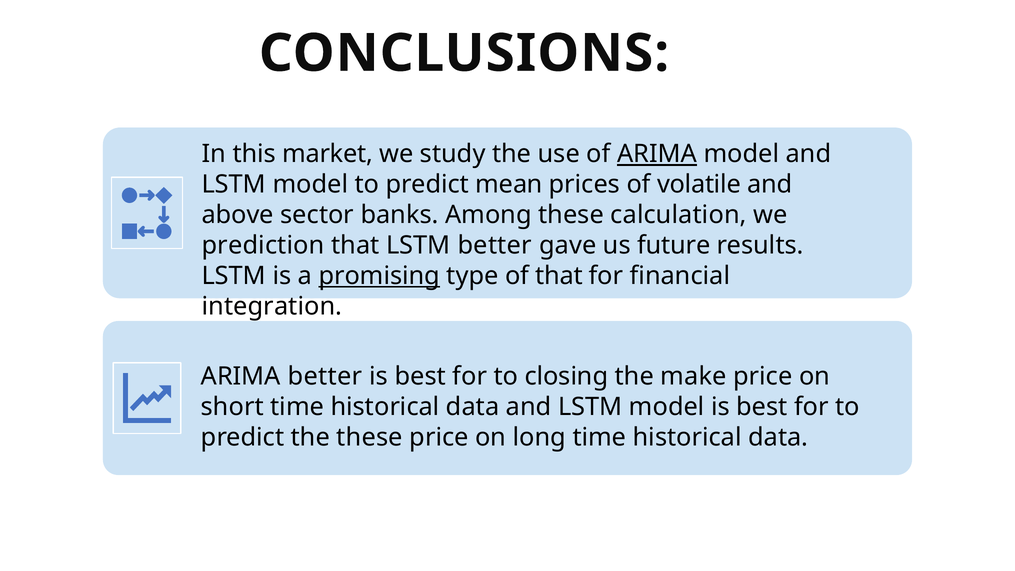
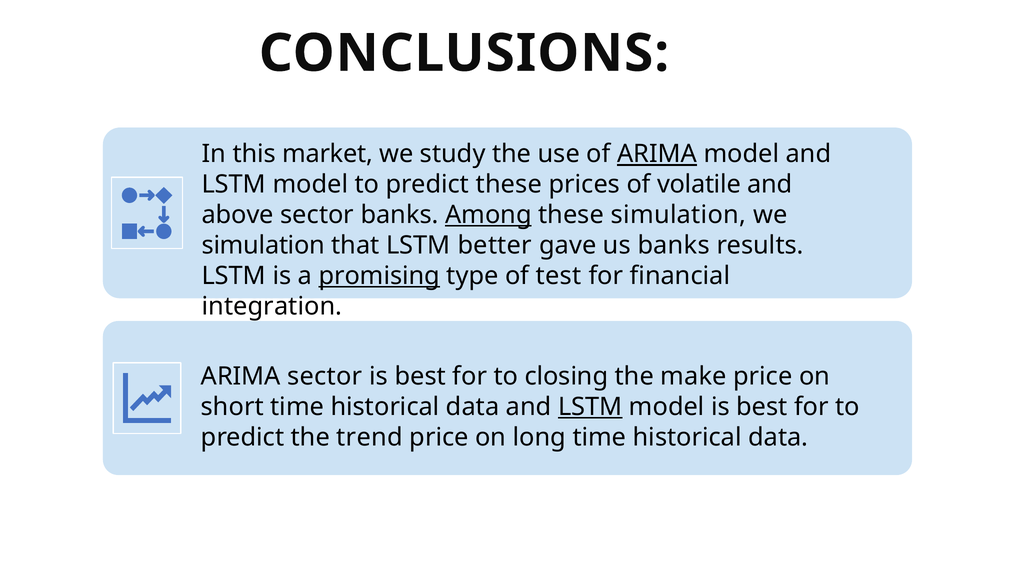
predict mean: mean -> these
Among underline: none -> present
these calculation: calculation -> simulation
prediction at (263, 245): prediction -> simulation
us future: future -> banks
of that: that -> test
ARIMA better: better -> sector
LSTM at (590, 407) underline: none -> present
the these: these -> trend
